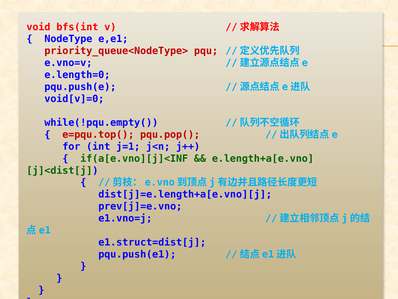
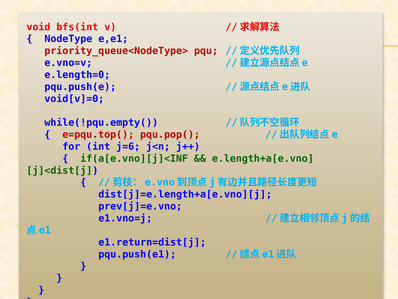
j=1: j=1 -> j=6
e1.struct=dist[j: e1.struct=dist[j -> e1.return=dist[j
